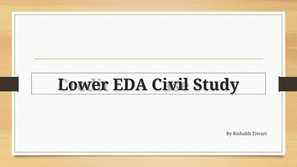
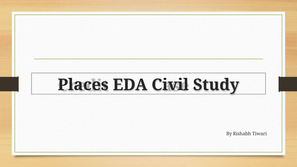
Lower: Lower -> Places
